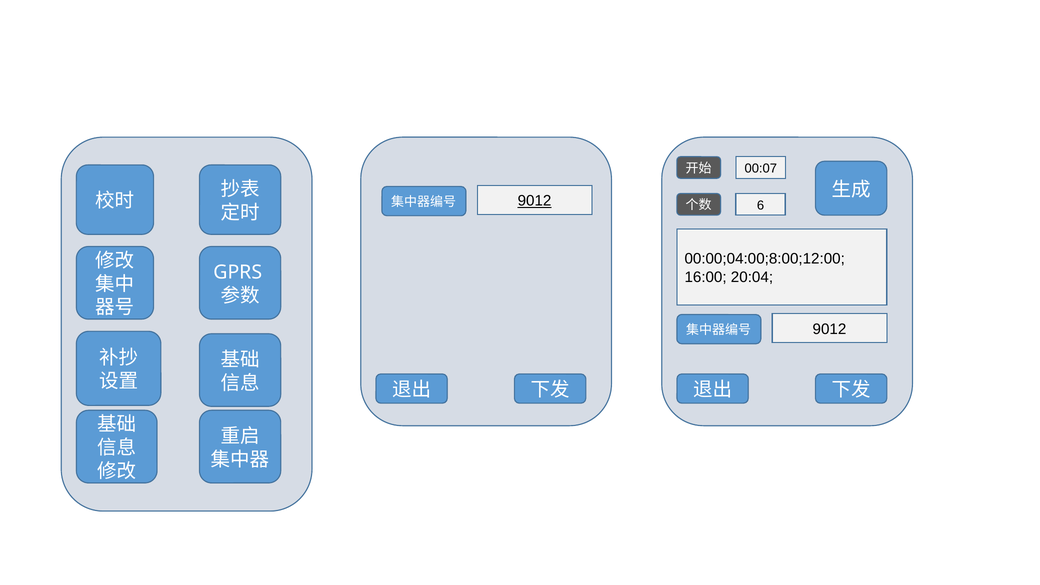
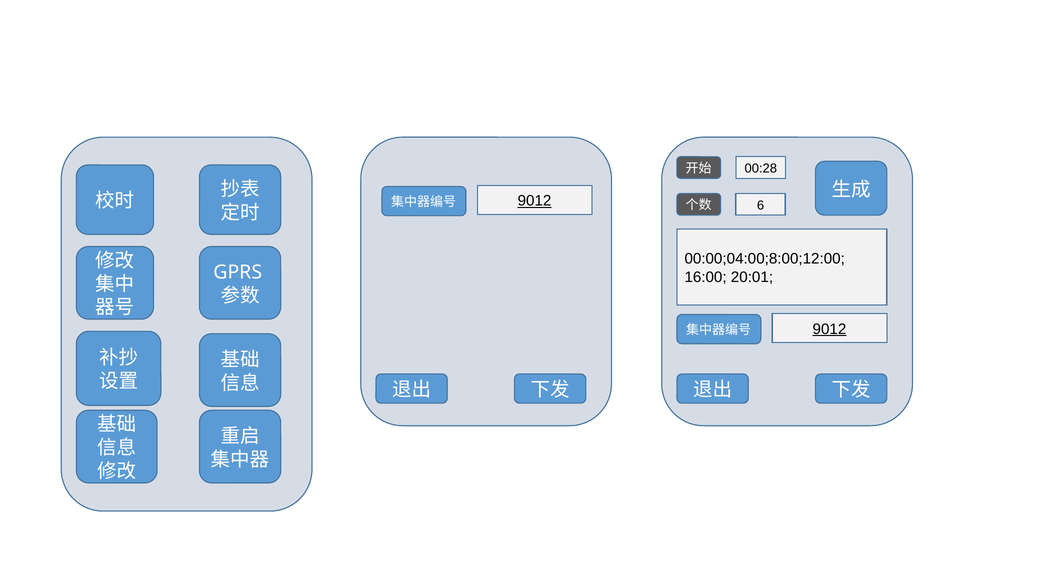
00:07: 00:07 -> 00:28
20:04: 20:04 -> 20:01
9012 at (829, 329) underline: none -> present
